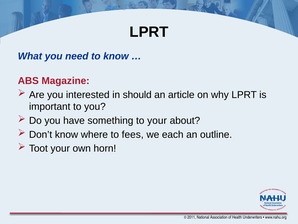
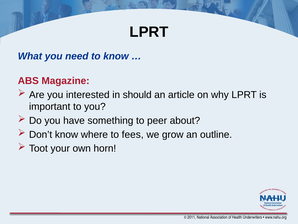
to your: your -> peer
each: each -> grow
